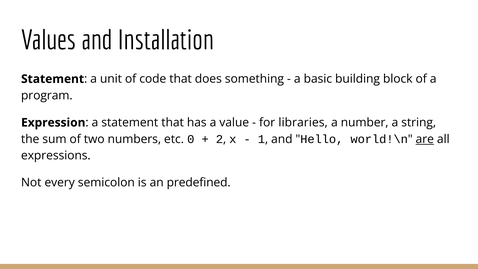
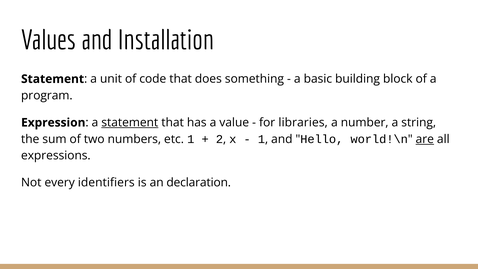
statement at (130, 123) underline: none -> present
etc 0: 0 -> 1
semicolon: semicolon -> identifiers
predefined: predefined -> declaration
